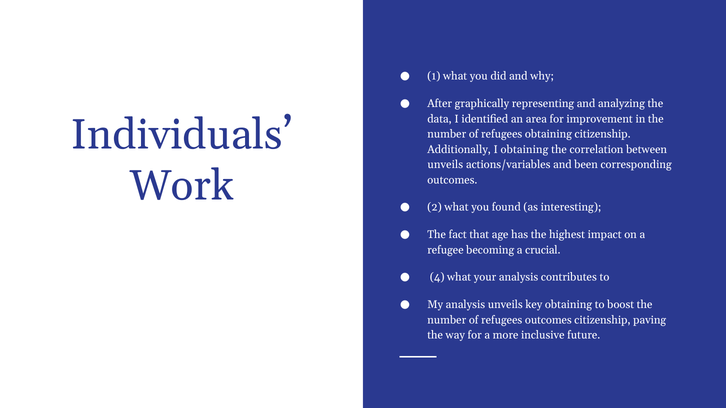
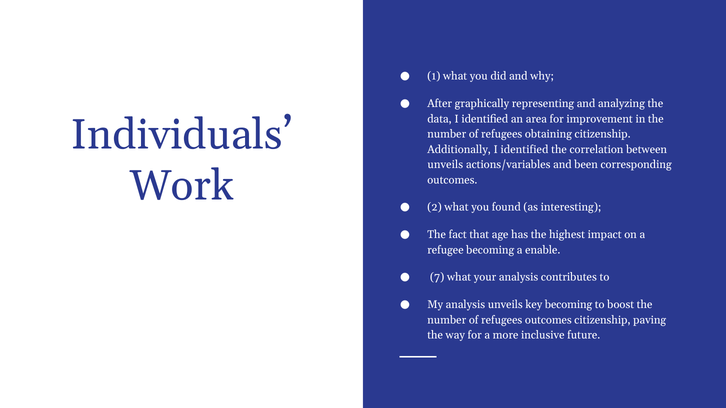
Additionally I obtaining: obtaining -> identified
crucial: crucial -> enable
4: 4 -> 7
key obtaining: obtaining -> becoming
